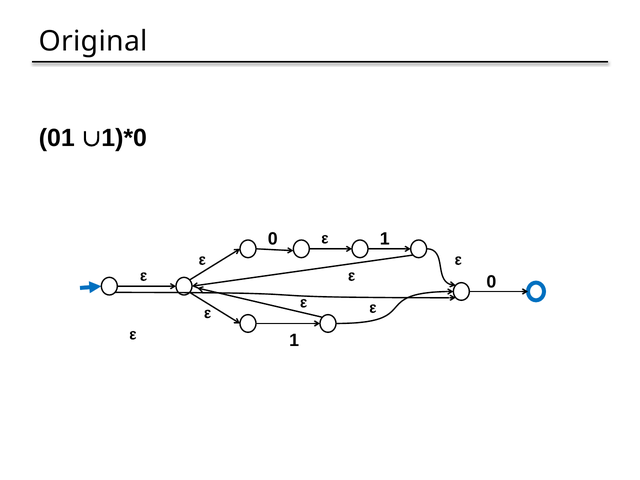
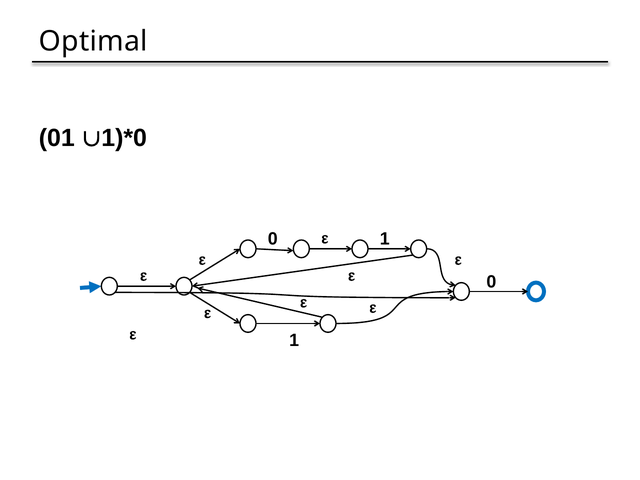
Original: Original -> Optimal
